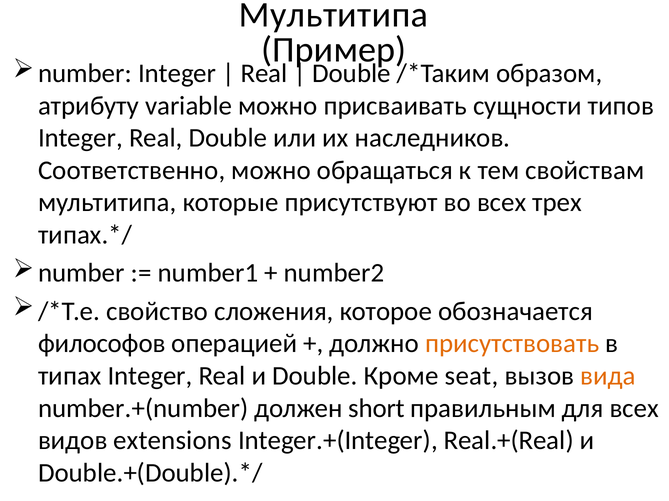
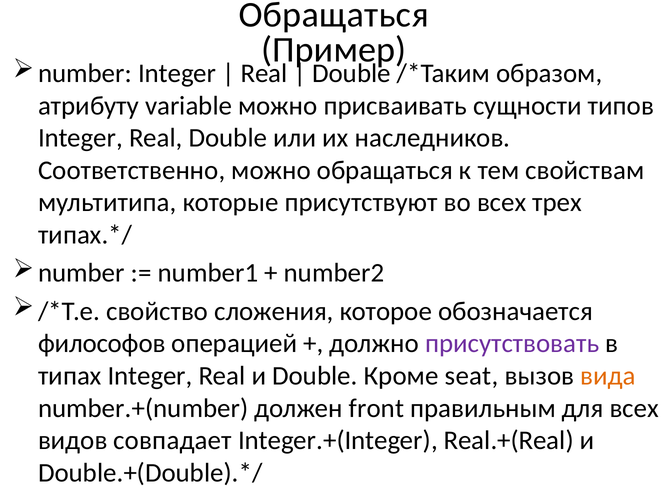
Мультитипа at (334, 15): Мультитипа -> Обращаться
присутствовать colour: orange -> purple
short: short -> front
extensions: extensions -> совпадает
